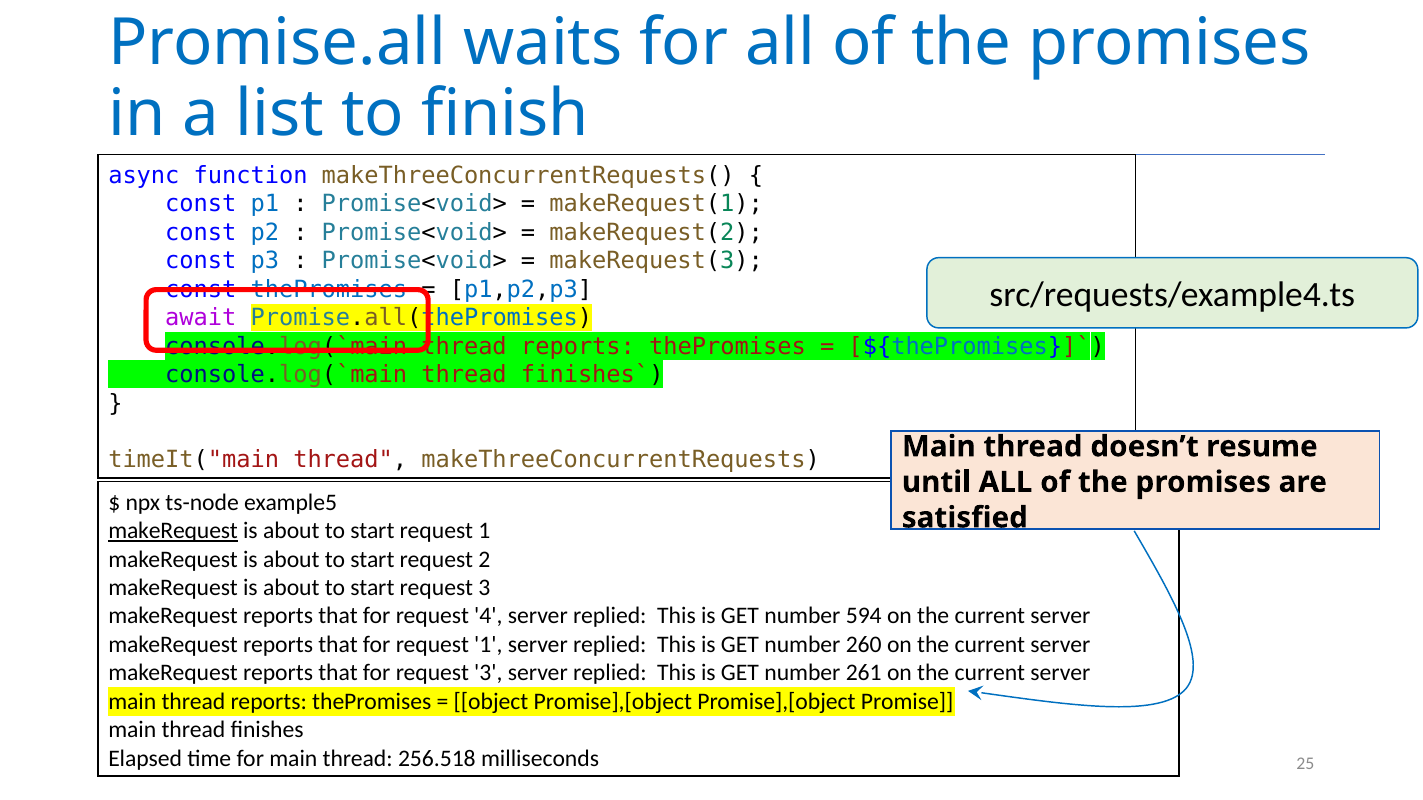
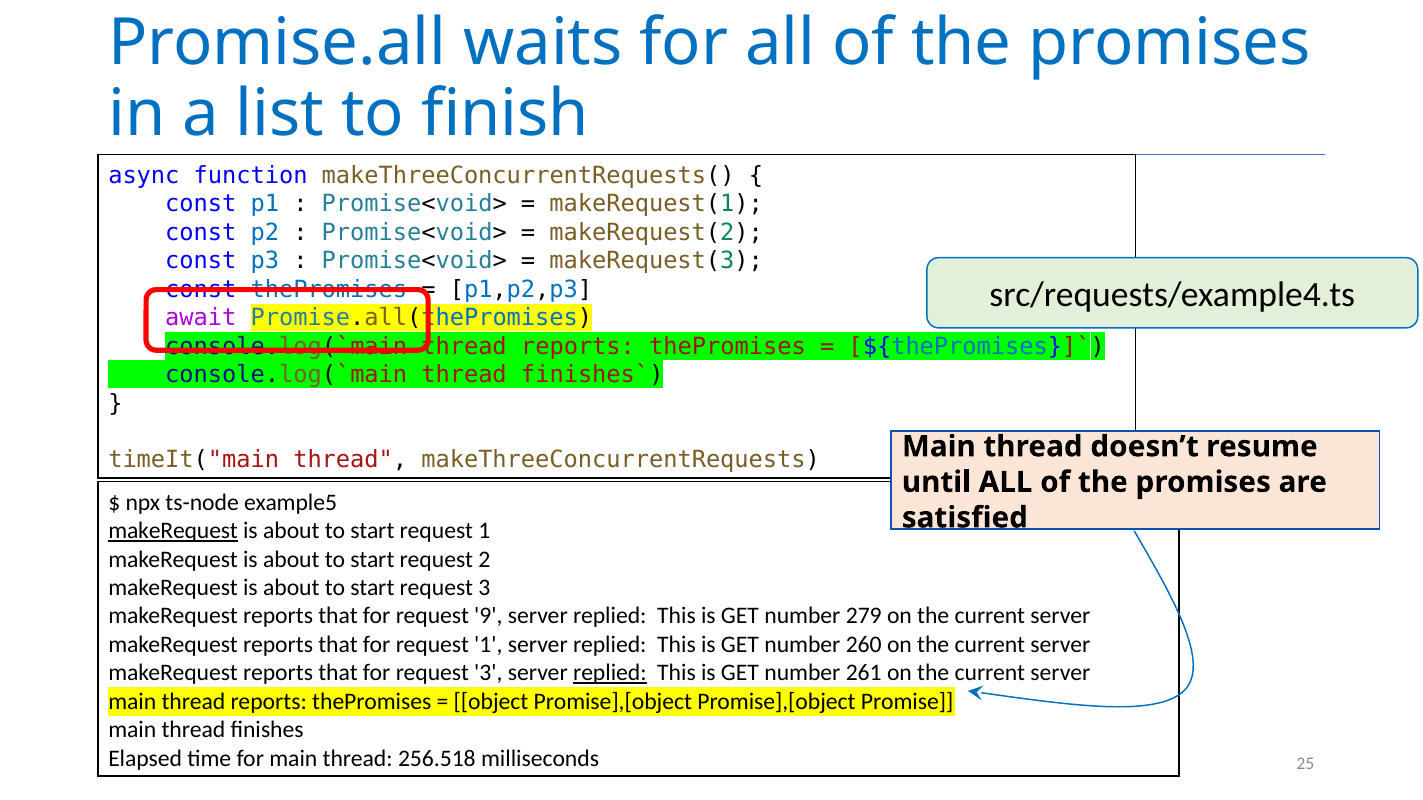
4: 4 -> 9
594: 594 -> 279
replied at (610, 673) underline: none -> present
